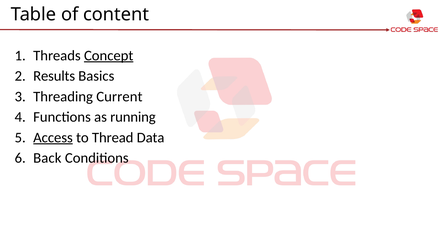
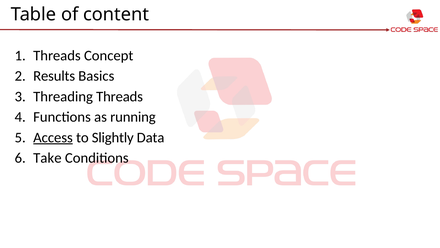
Concept underline: present -> none
Threading Current: Current -> Threads
Thread: Thread -> Slightly
Back: Back -> Take
